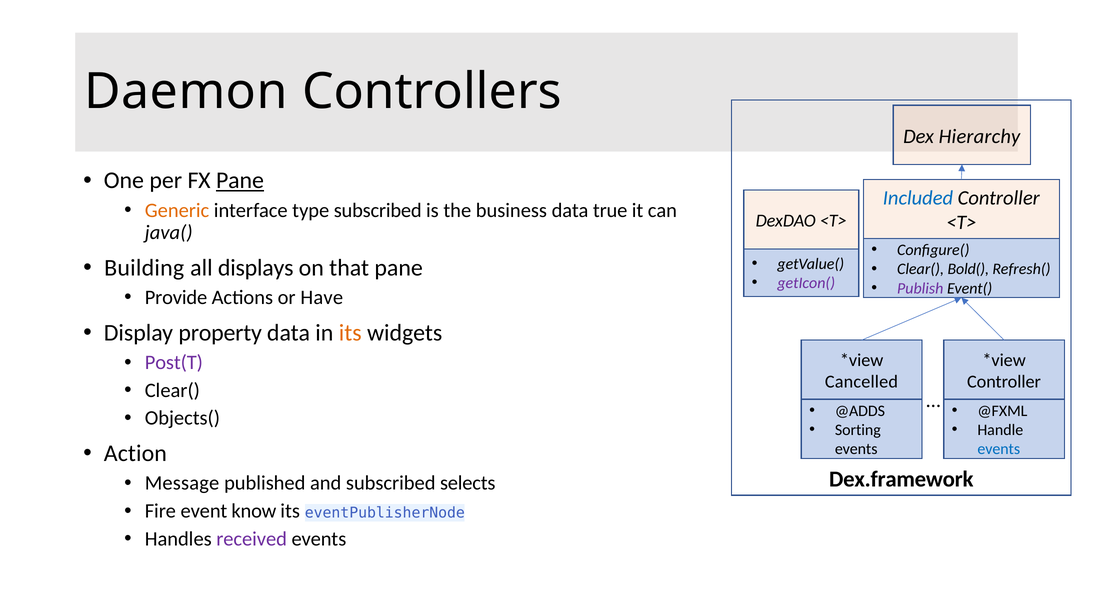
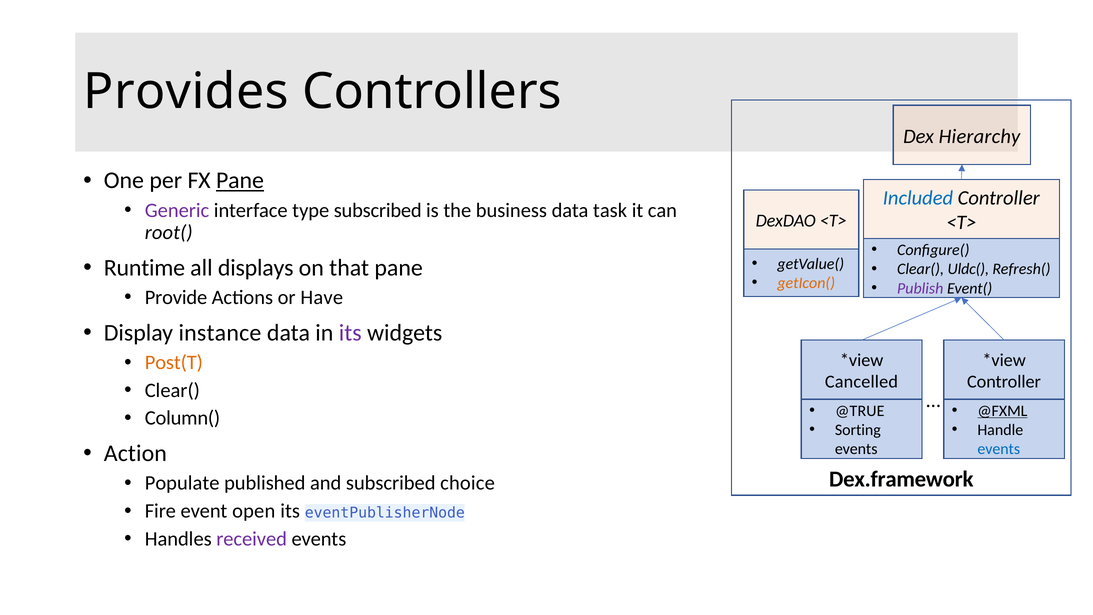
Daemon: Daemon -> Provides
Generic colour: orange -> purple
true: true -> task
java(: java( -> root(
Building: Building -> Runtime
Bold(: Bold( -> Uldc(
getIcon( colour: purple -> orange
property: property -> instance
its at (350, 333) colour: orange -> purple
Post(T colour: purple -> orange
@ADDS: @ADDS -> @TRUE
@FXML underline: none -> present
Objects(: Objects( -> Column(
Message: Message -> Populate
selects: selects -> choice
know: know -> open
